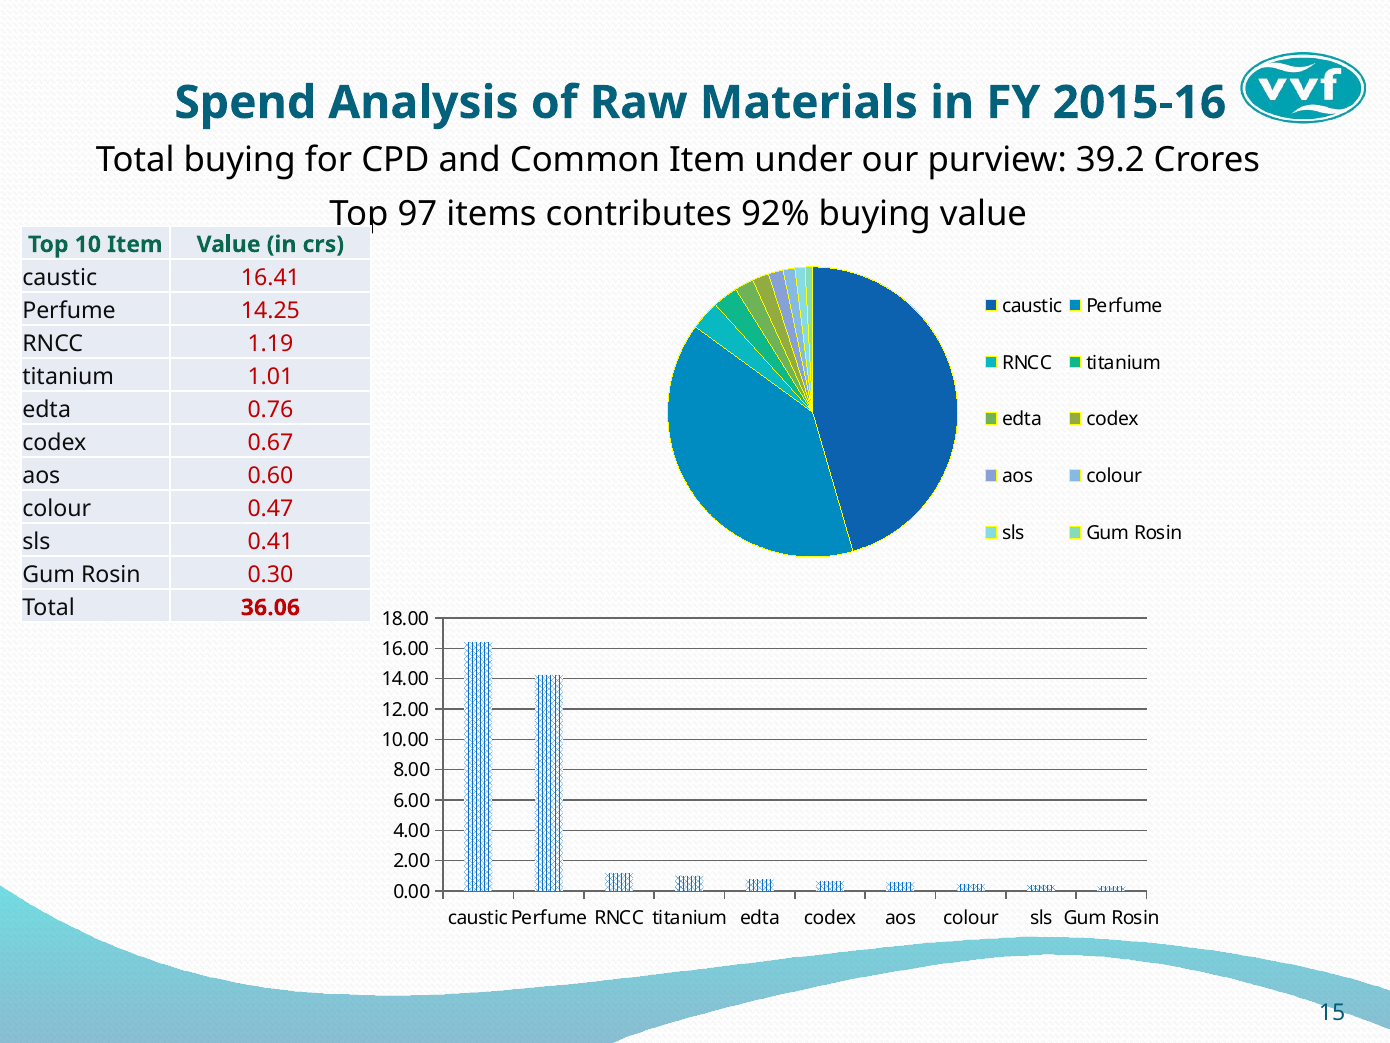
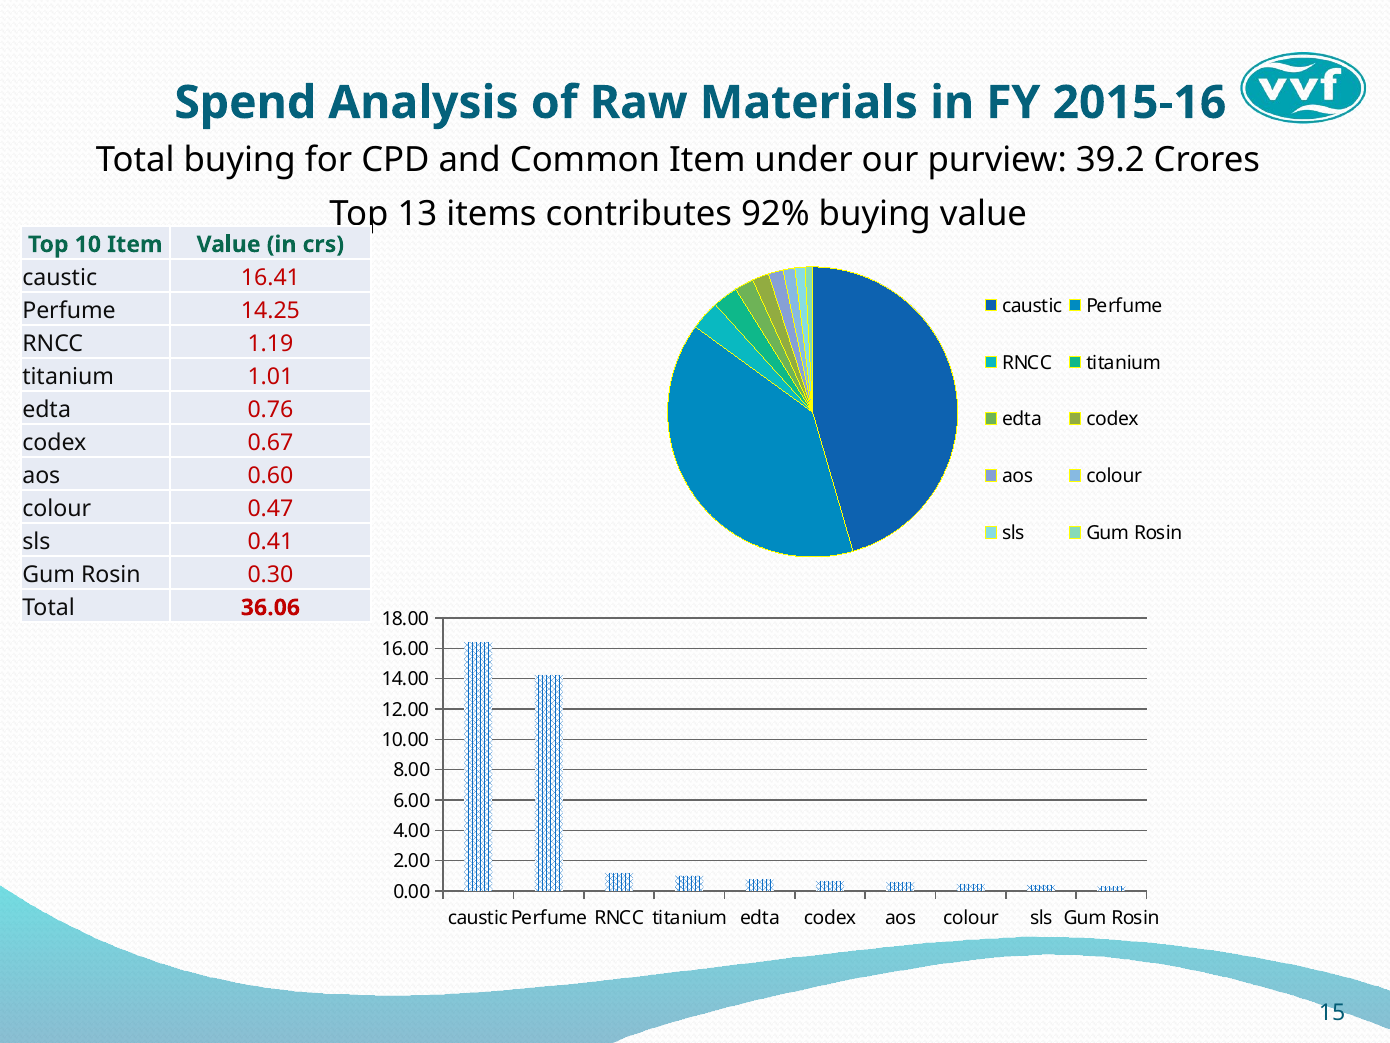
97: 97 -> 13
